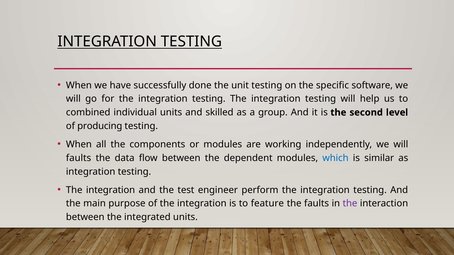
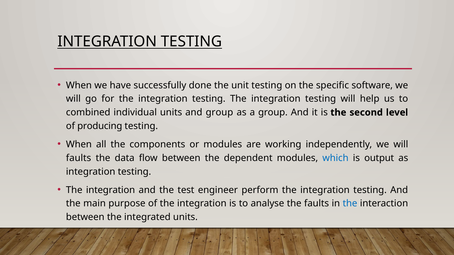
and skilled: skilled -> group
similar: similar -> output
feature: feature -> analyse
the at (350, 204) colour: purple -> blue
